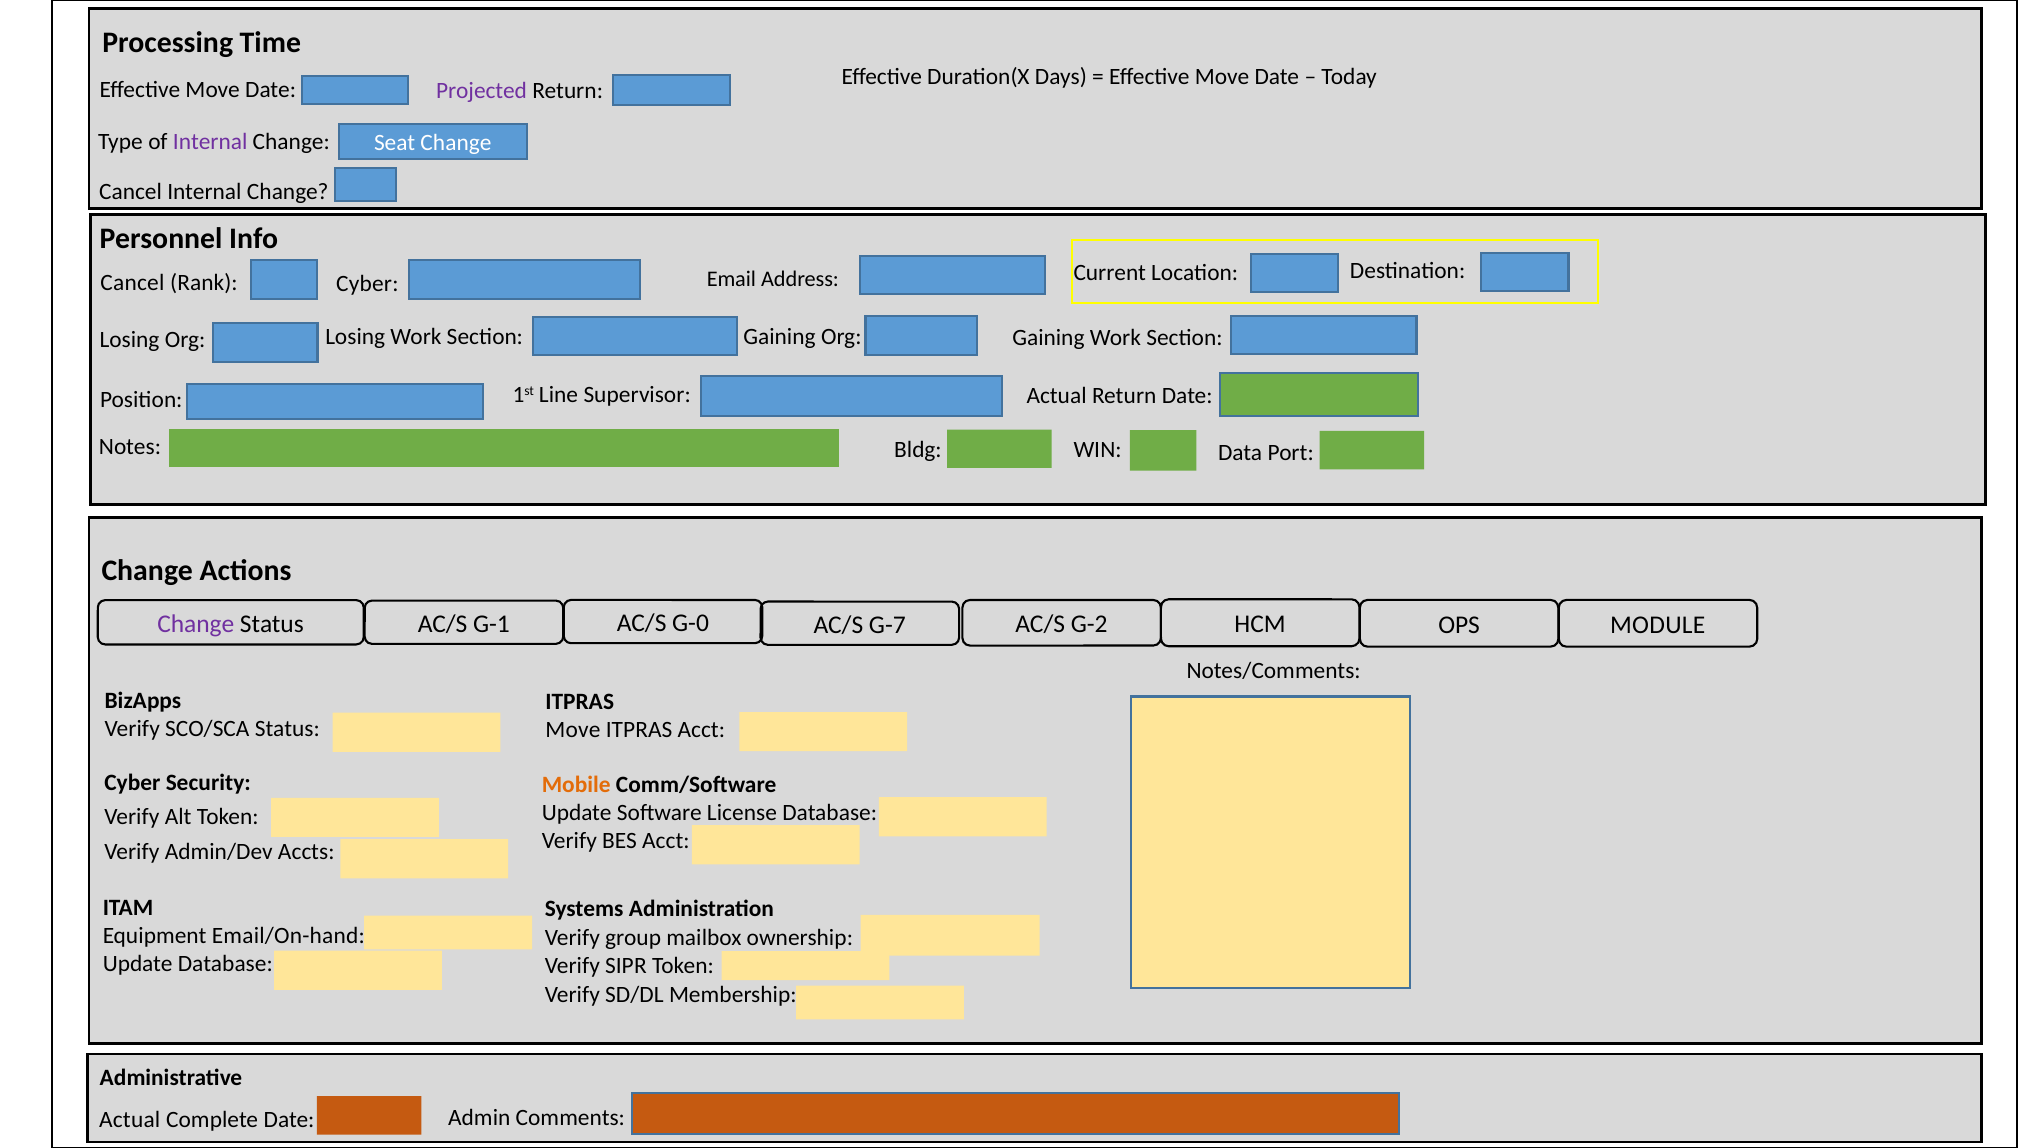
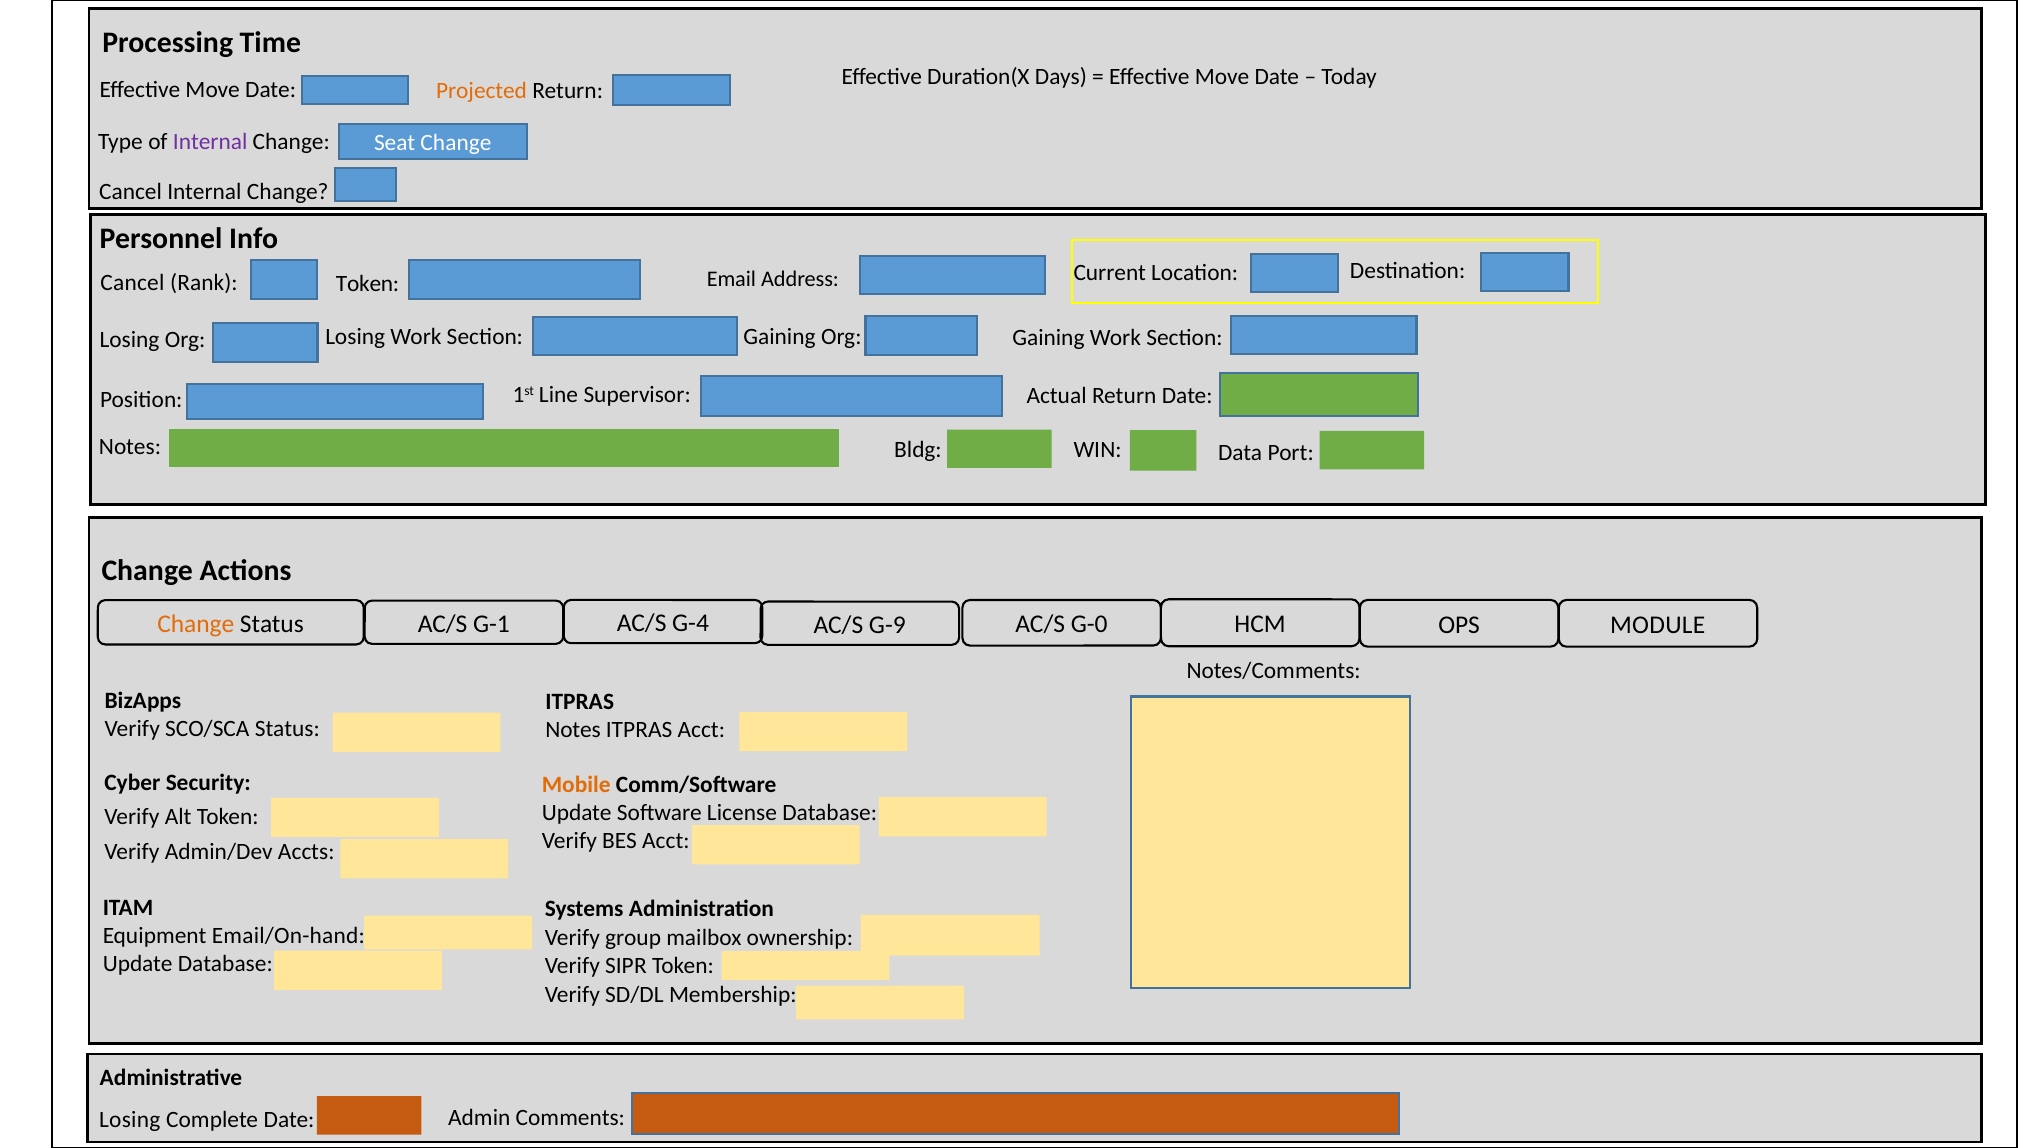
Projected colour: purple -> orange
Rank Cyber: Cyber -> Token
G-0: G-0 -> G-4
G-2: G-2 -> G-0
Change at (196, 624) colour: purple -> orange
G-7: G-7 -> G-9
Move at (573, 730): Move -> Notes
Actual at (130, 1120): Actual -> Losing
